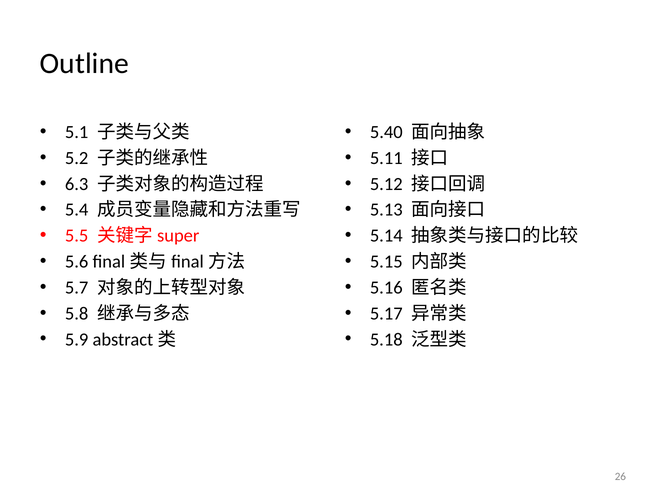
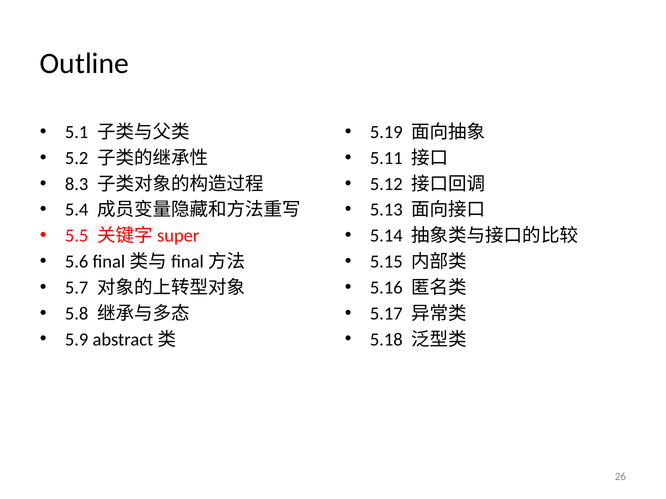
5.40: 5.40 -> 5.19
6.3: 6.3 -> 8.3
